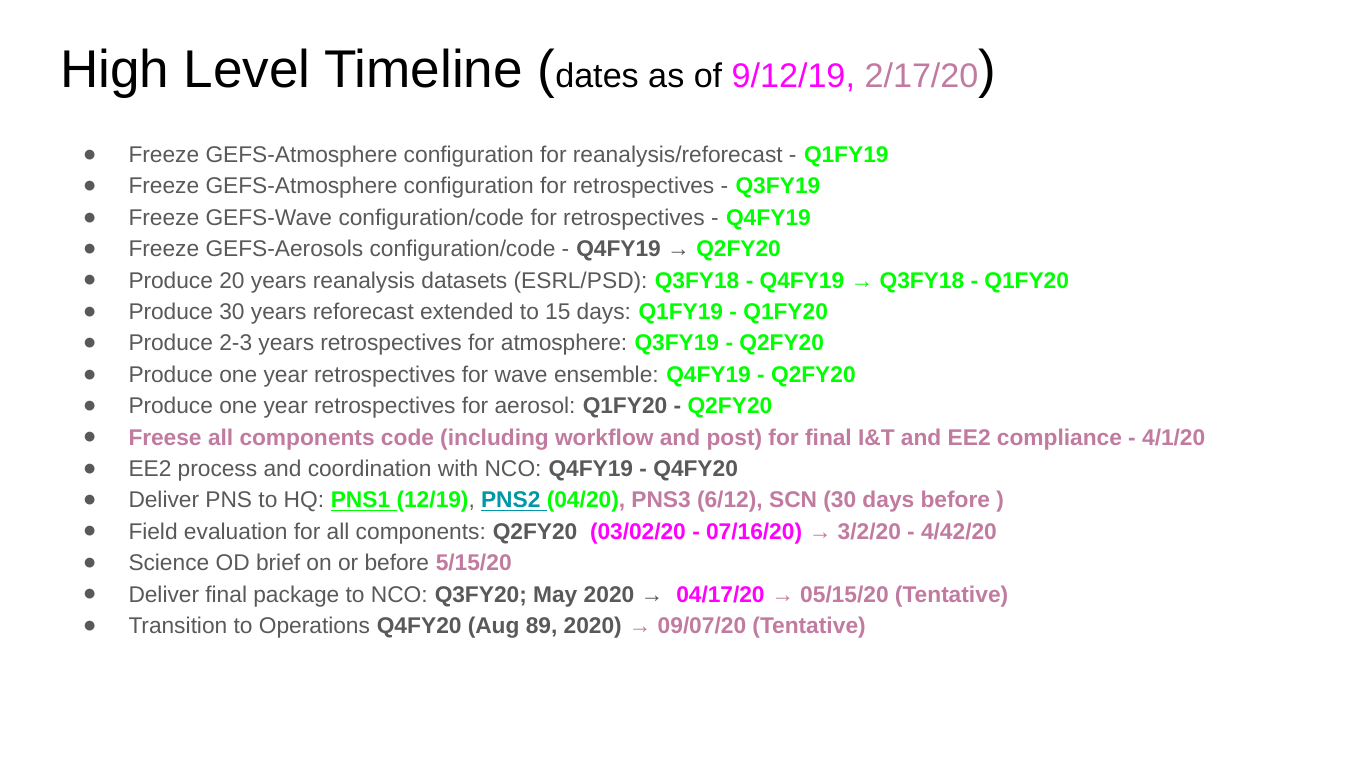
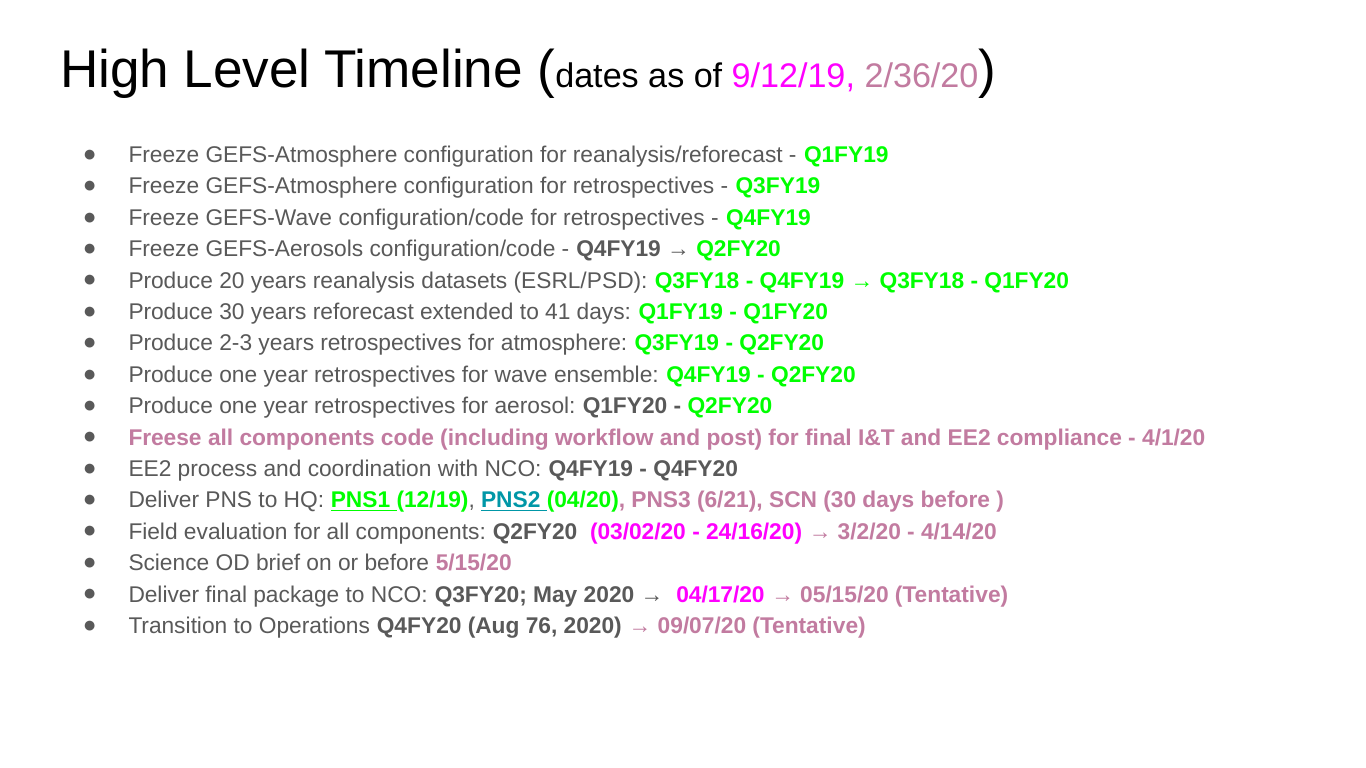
2/17/20: 2/17/20 -> 2/36/20
15: 15 -> 41
6/12: 6/12 -> 6/21
07/16/20: 07/16/20 -> 24/16/20
4/42/20: 4/42/20 -> 4/14/20
89: 89 -> 76
